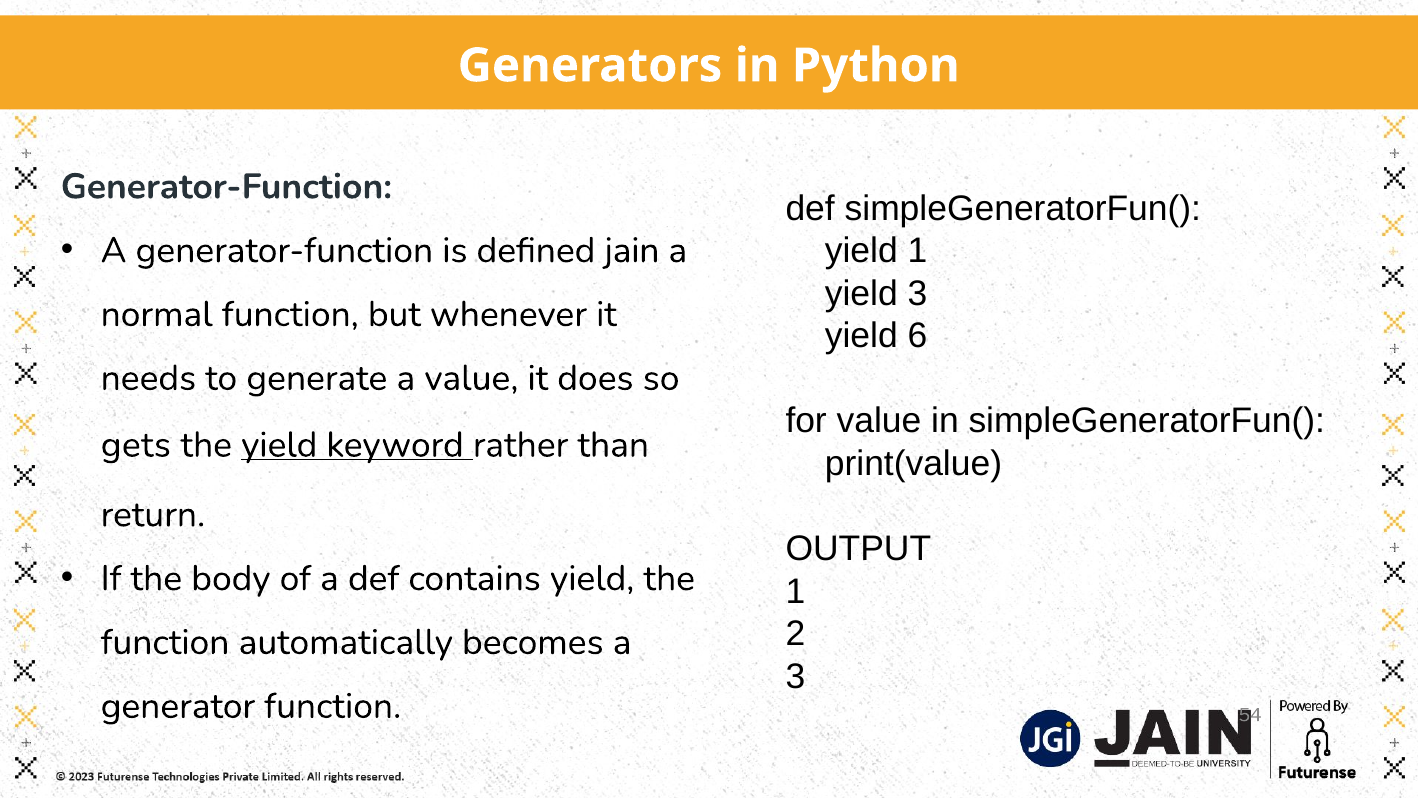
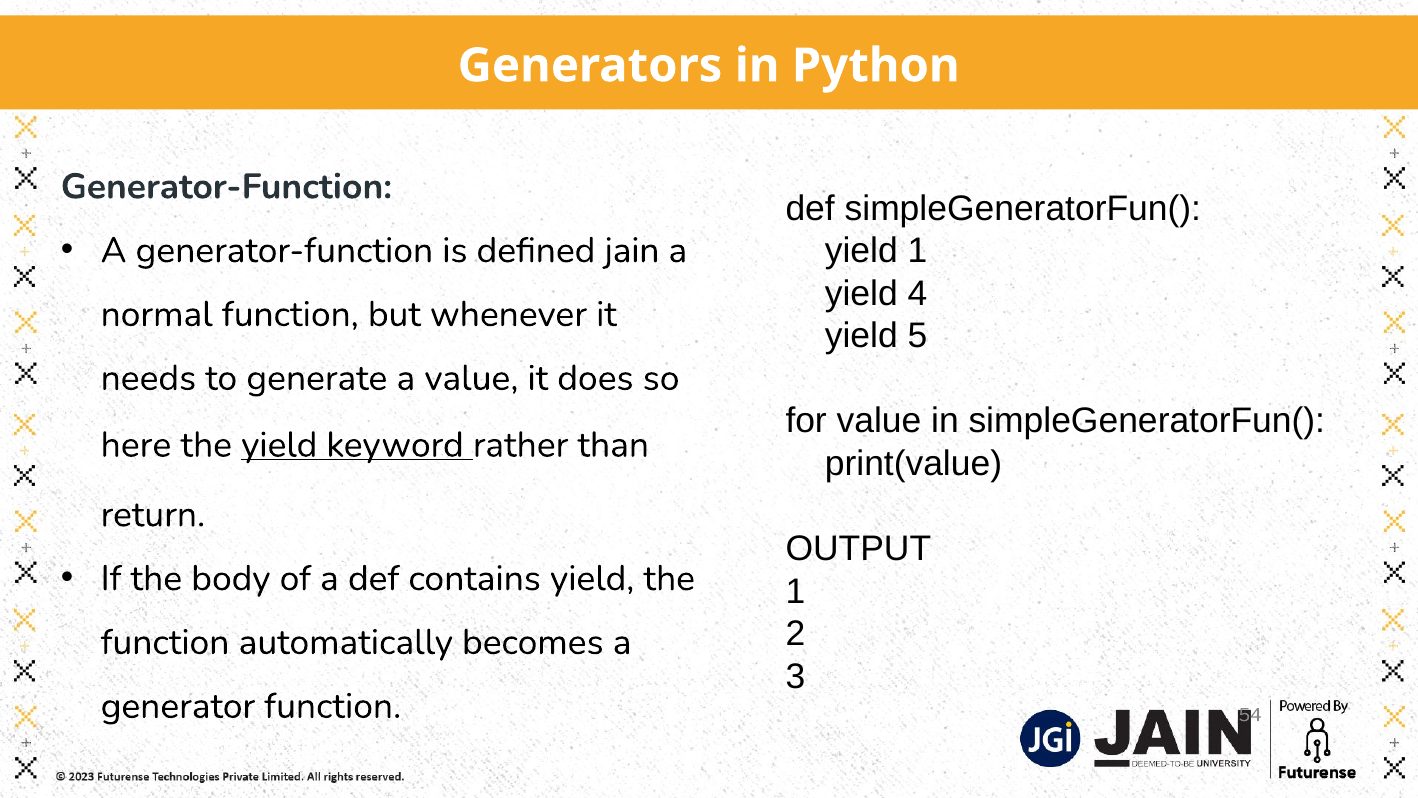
yield 3: 3 -> 4
6: 6 -> 5
gets: gets -> here
